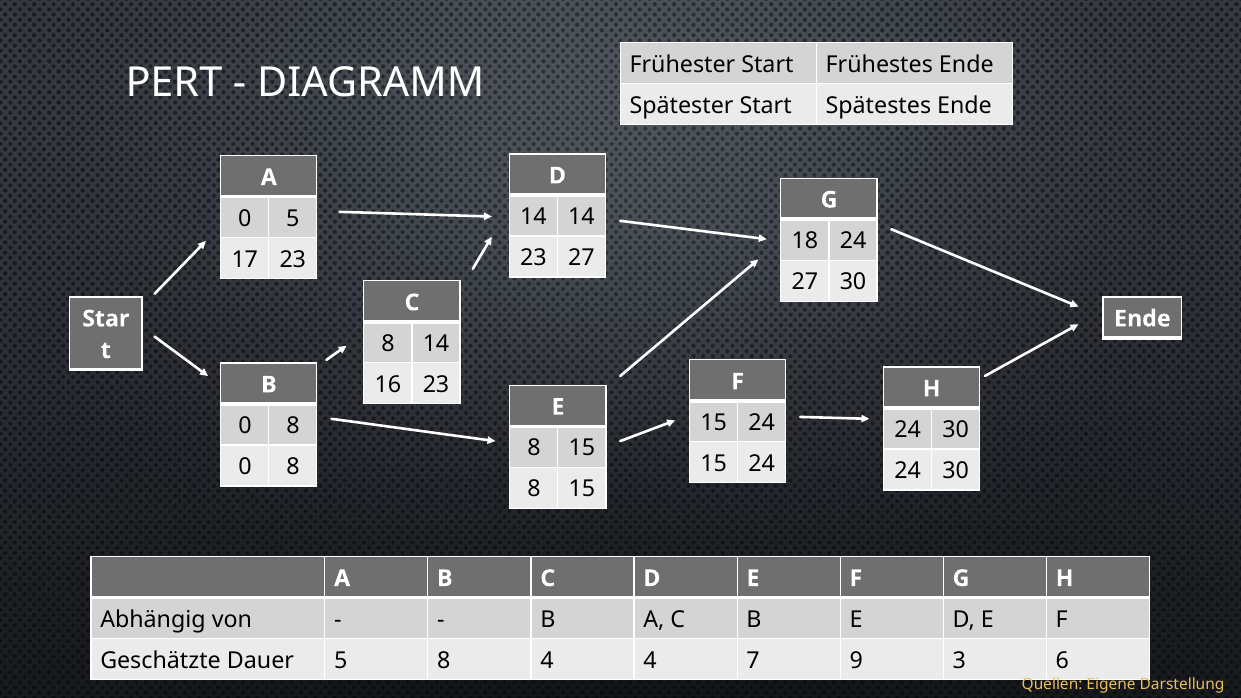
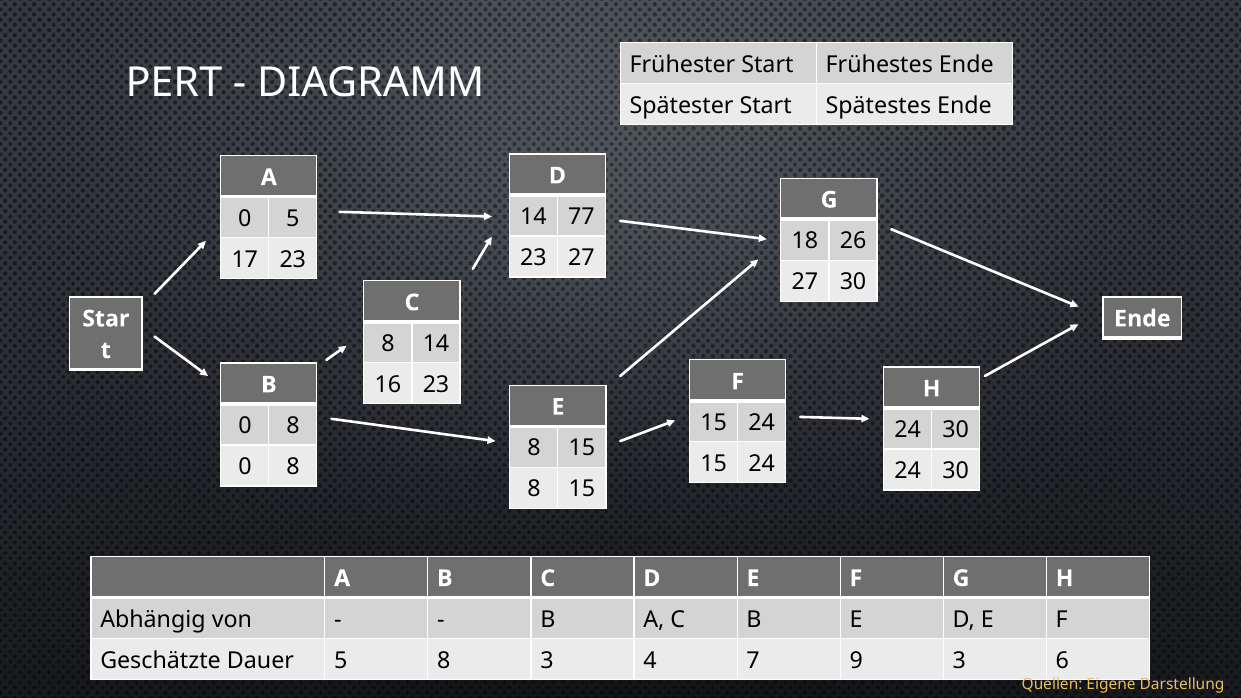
14 14: 14 -> 77
18 24: 24 -> 26
8 4: 4 -> 3
